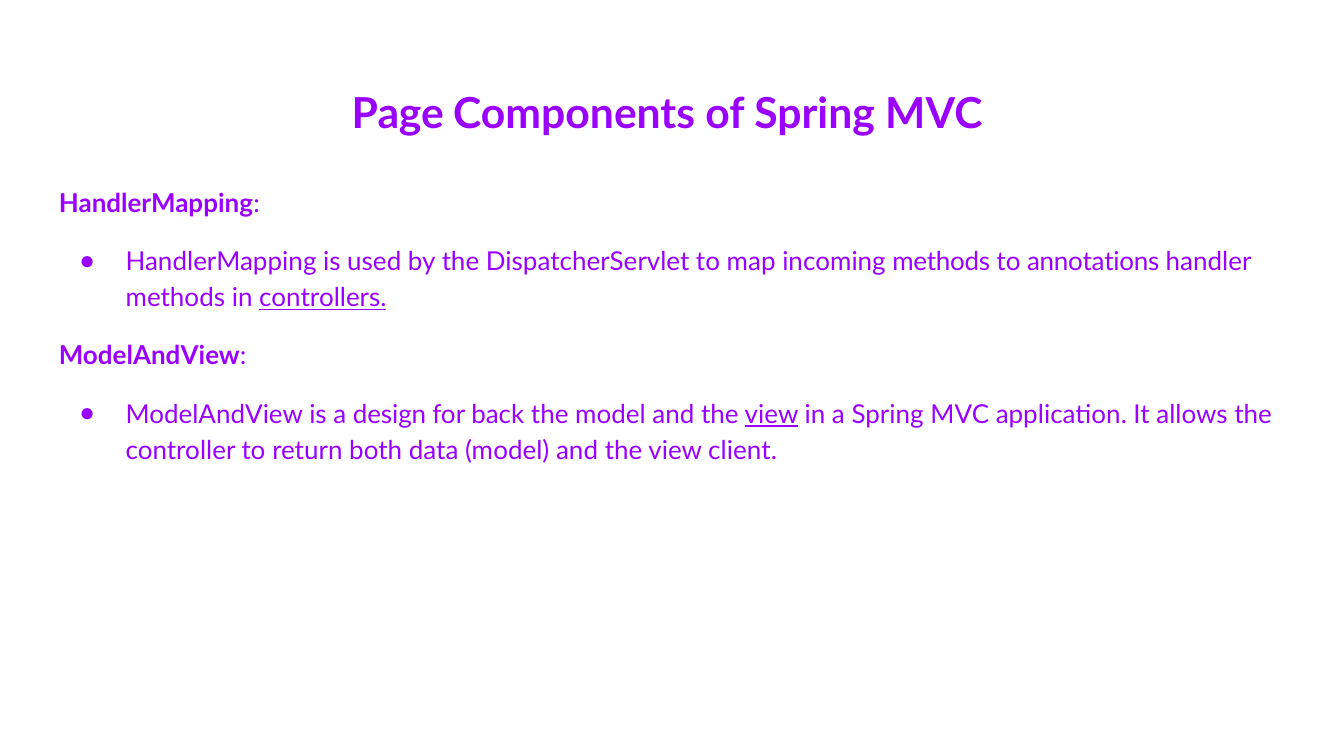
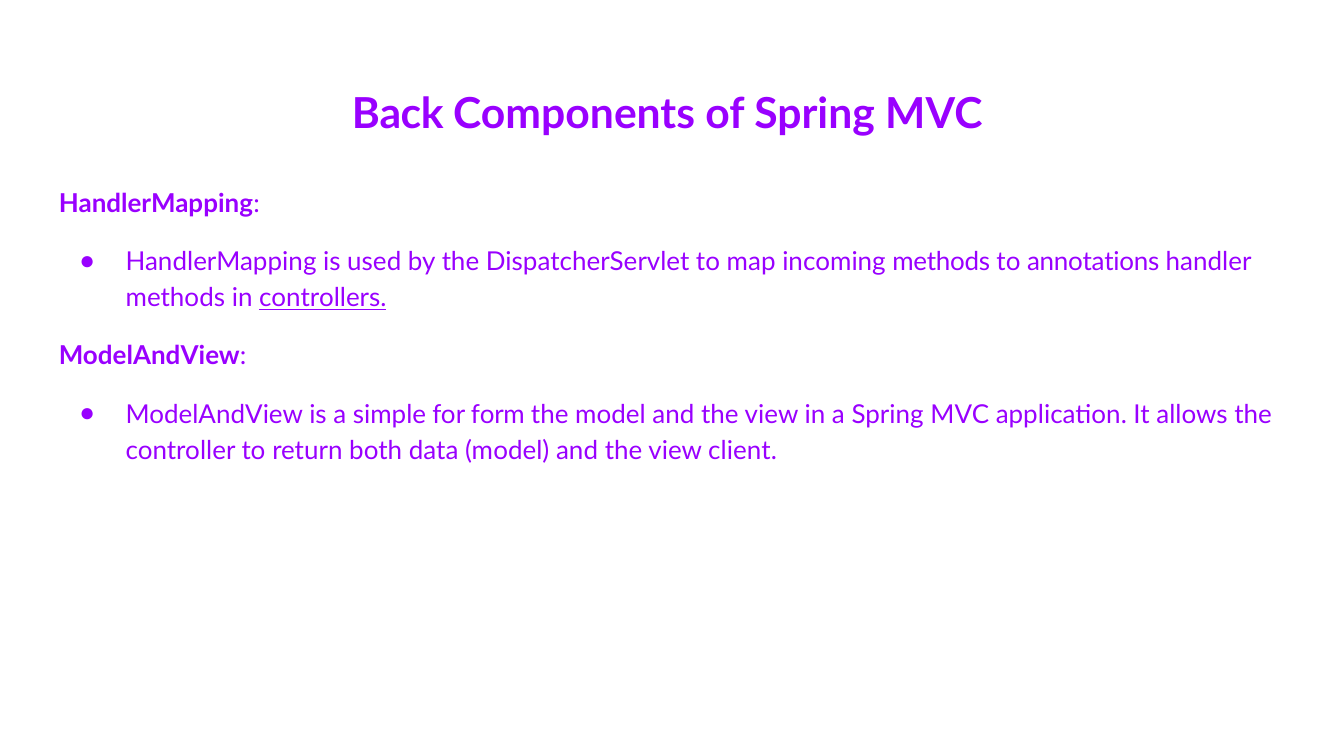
Page: Page -> Back
design: design -> simple
back: back -> form
view at (772, 414) underline: present -> none
